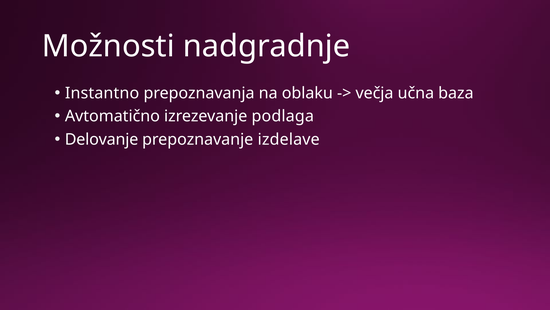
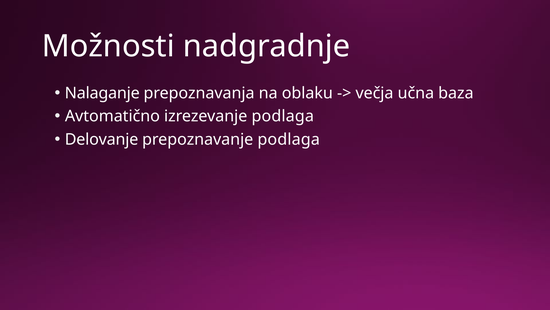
Instantno: Instantno -> Nalaganje
prepoznavanje izdelave: izdelave -> podlaga
